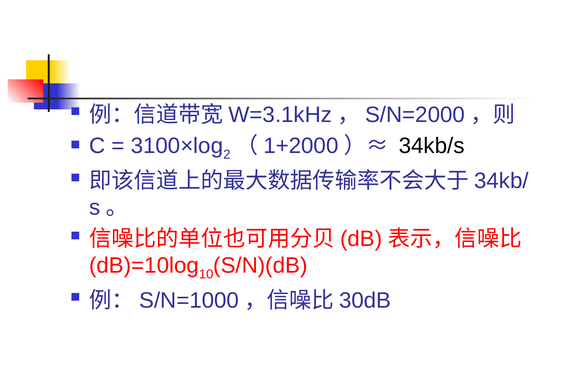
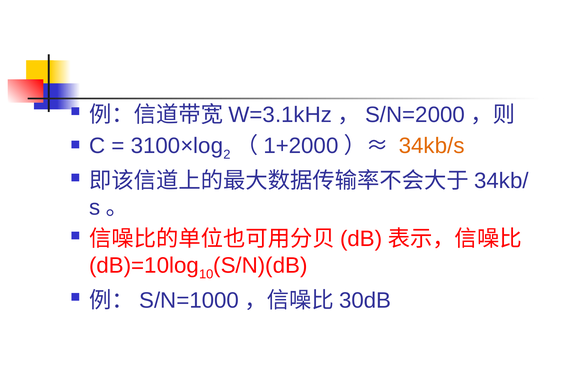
34kb/s colour: black -> orange
